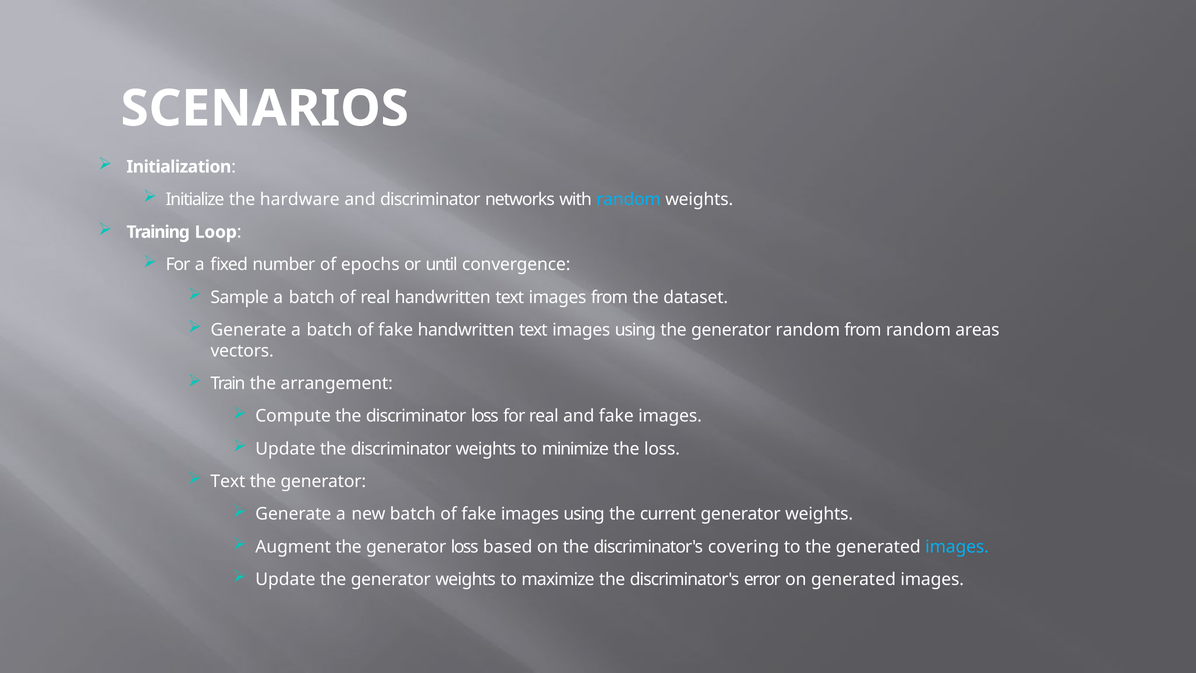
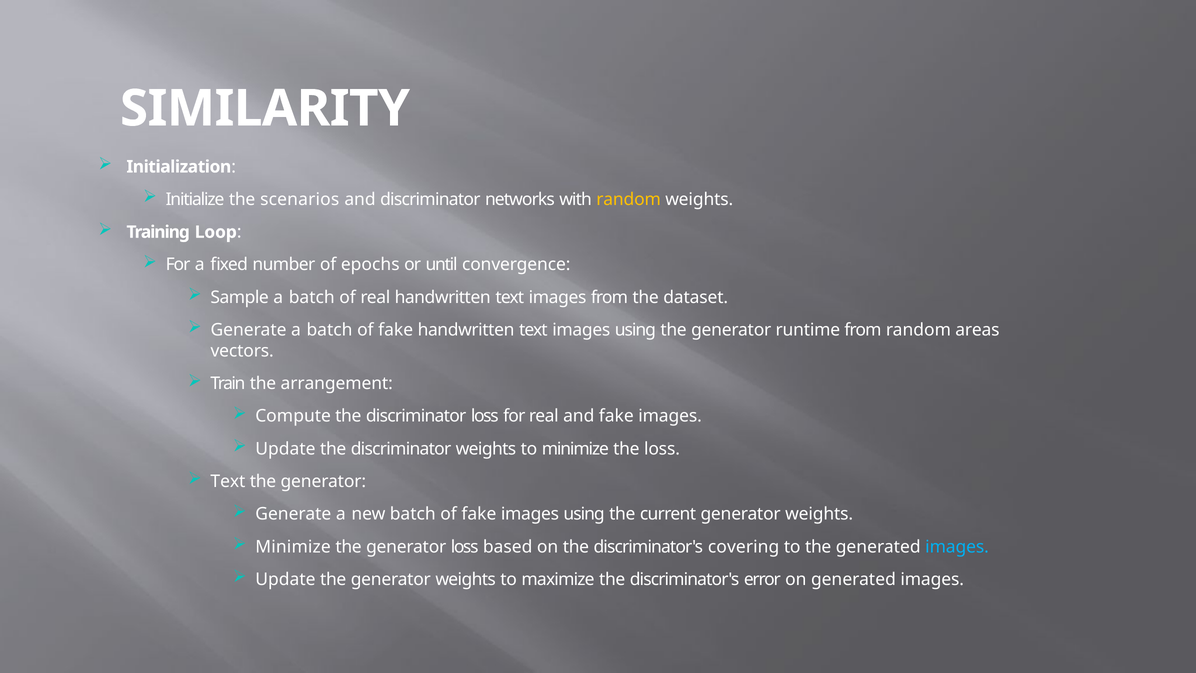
SCENARIOS: SCENARIOS -> SIMILARITY
hardware: hardware -> scenarios
random at (629, 199) colour: light blue -> yellow
generator random: random -> runtime
Augment at (293, 547): Augment -> Minimize
